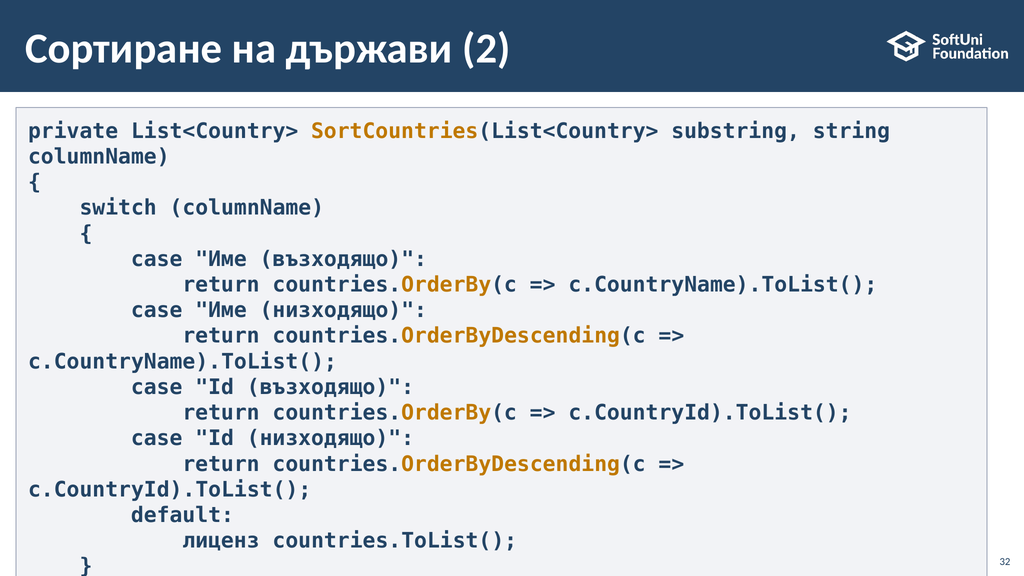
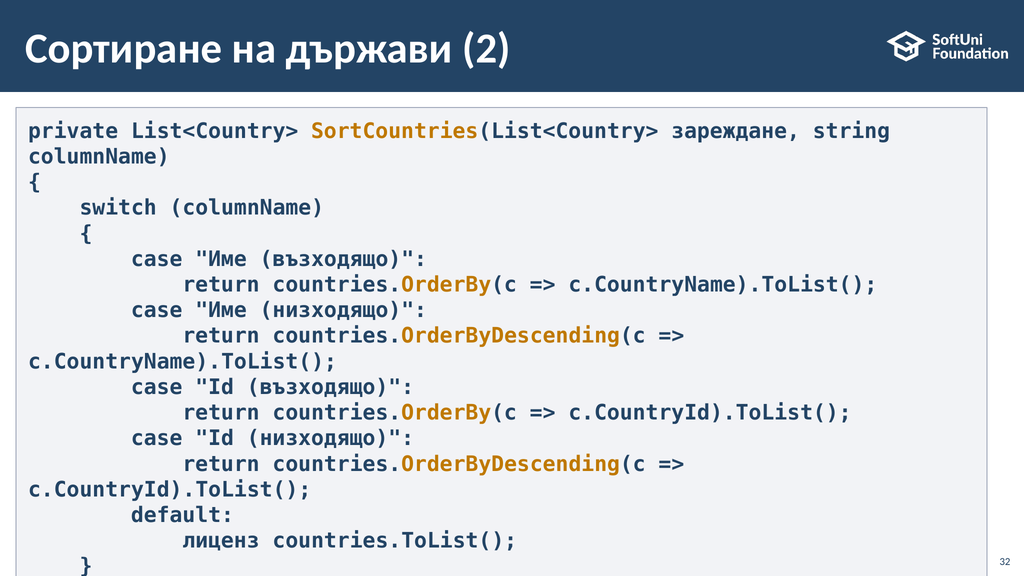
substring: substring -> зареждане
